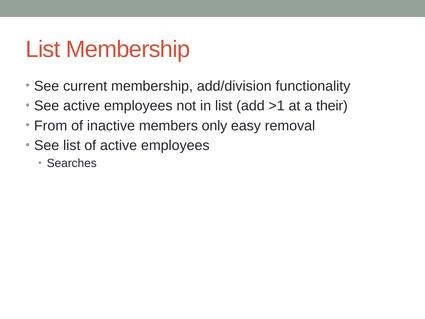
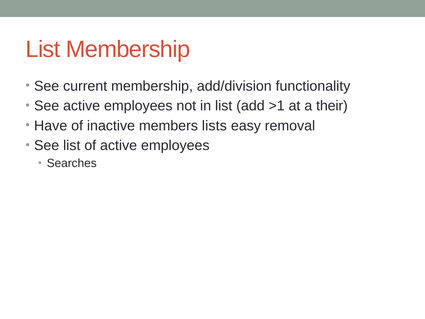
From: From -> Have
only: only -> lists
